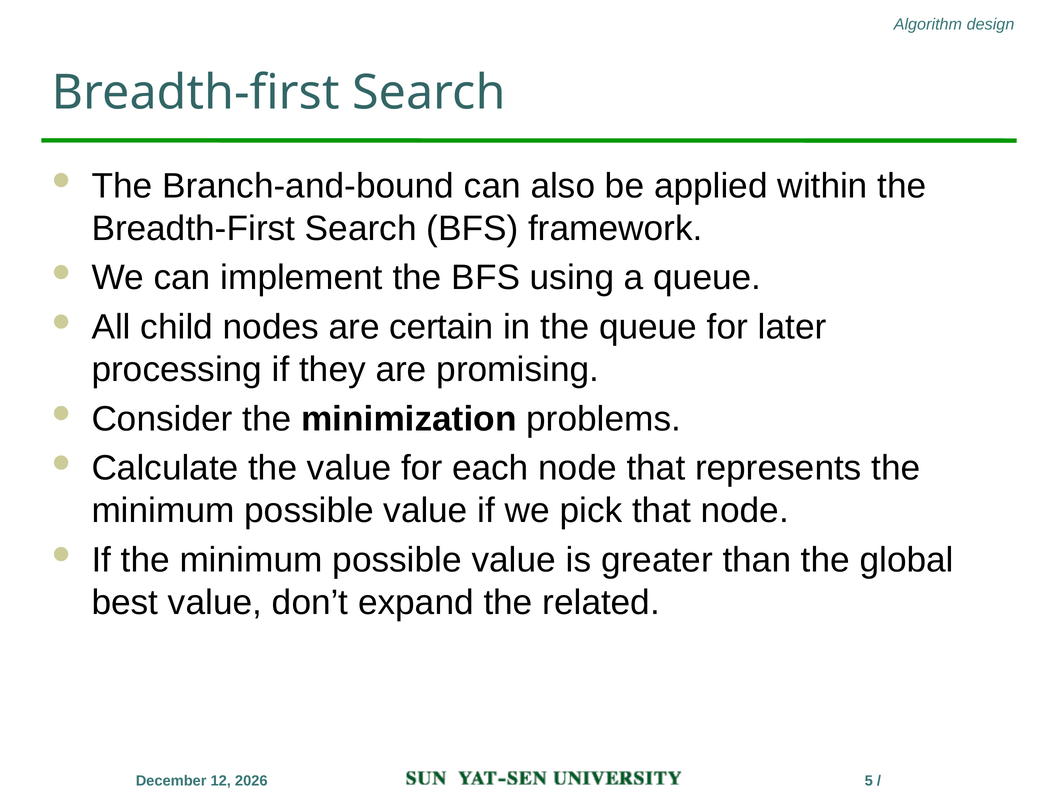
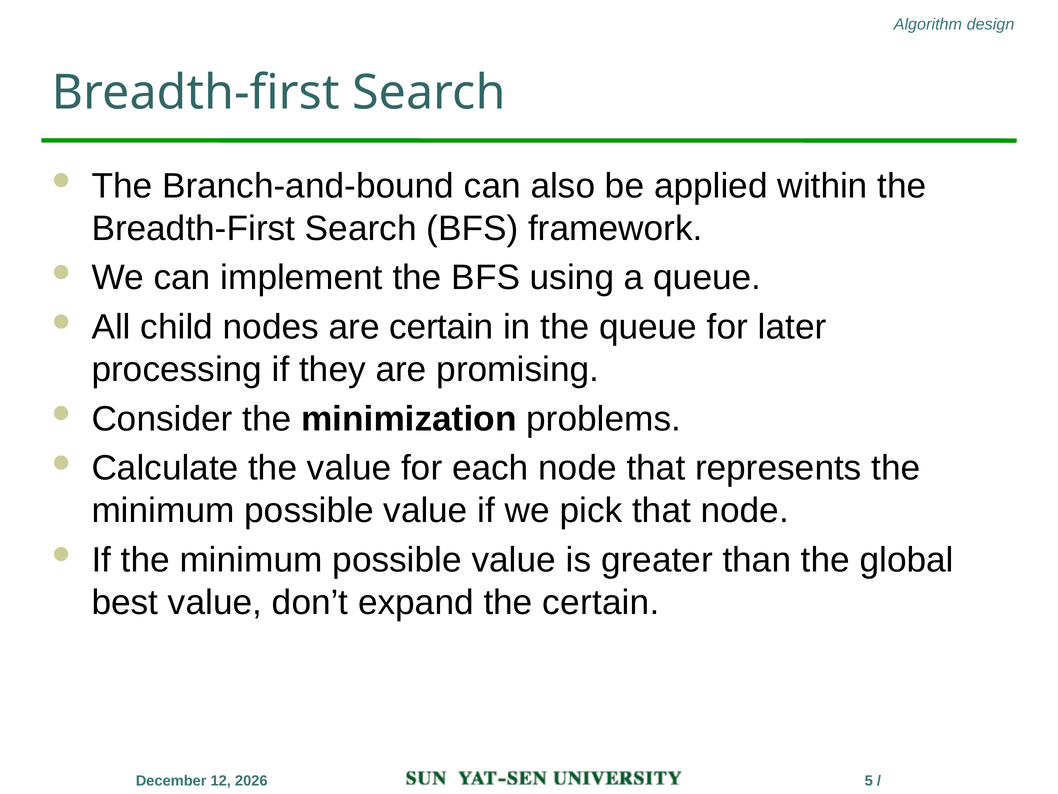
the related: related -> certain
